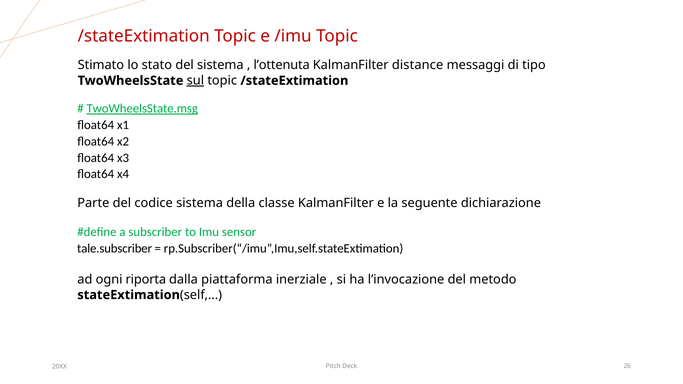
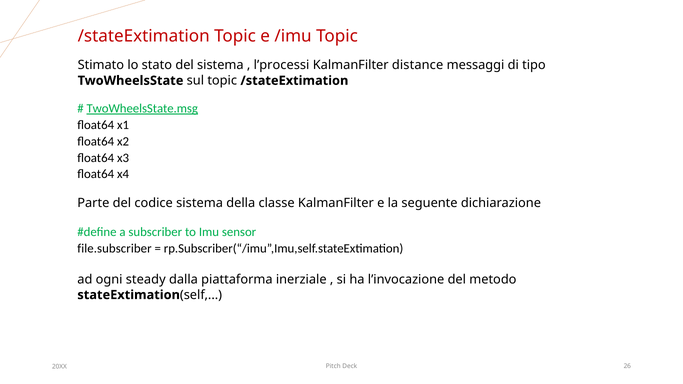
l’ottenuta: l’ottenuta -> l’processi
sul underline: present -> none
tale.subscriber: tale.subscriber -> file.subscriber
riporta: riporta -> steady
